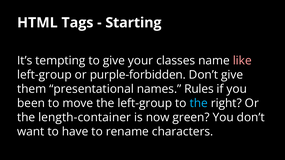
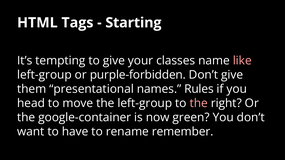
been: been -> head
the at (199, 103) colour: light blue -> pink
length-container: length-container -> google-container
characters: characters -> remember
